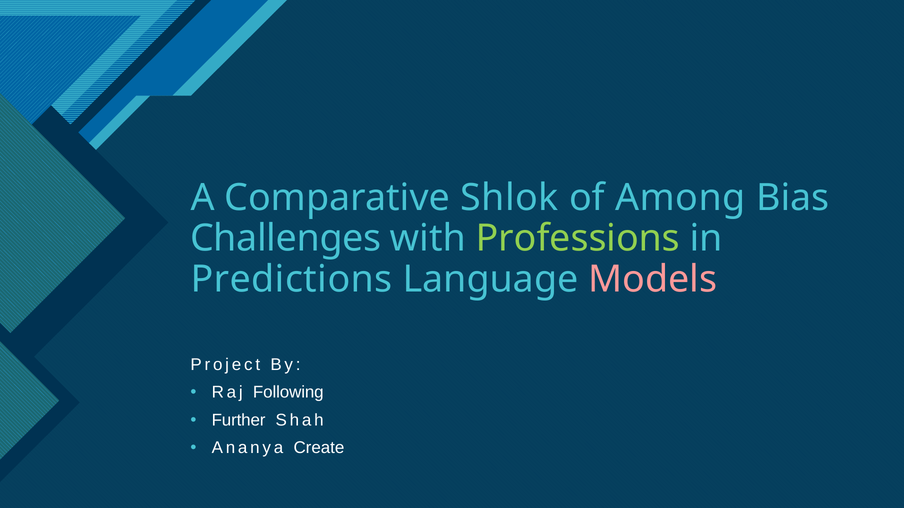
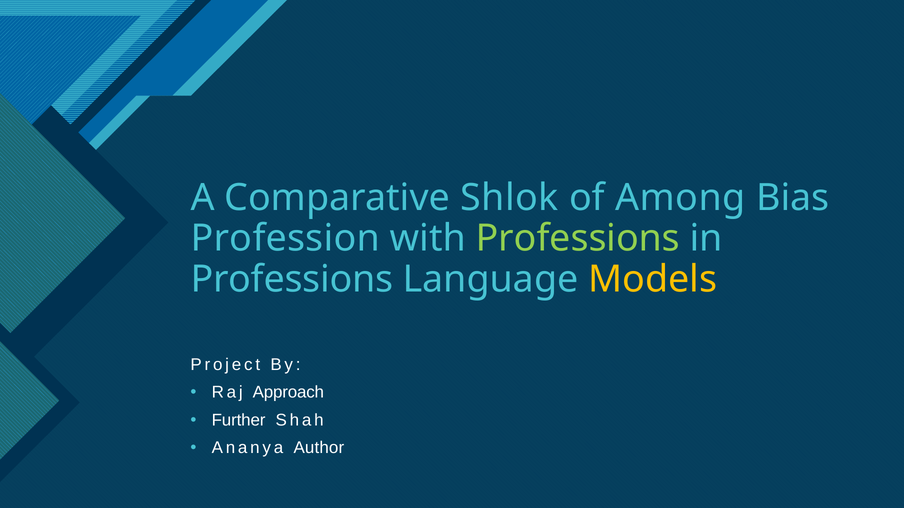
Challenges: Challenges -> Profession
Predictions at (292, 279): Predictions -> Professions
Models colour: pink -> yellow
Following: Following -> Approach
Create: Create -> Author
